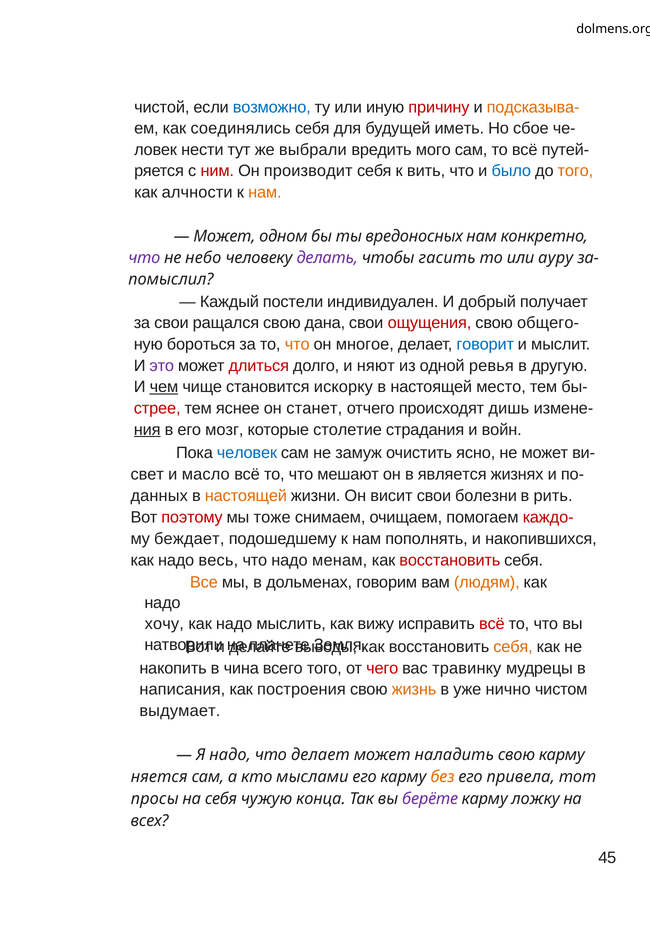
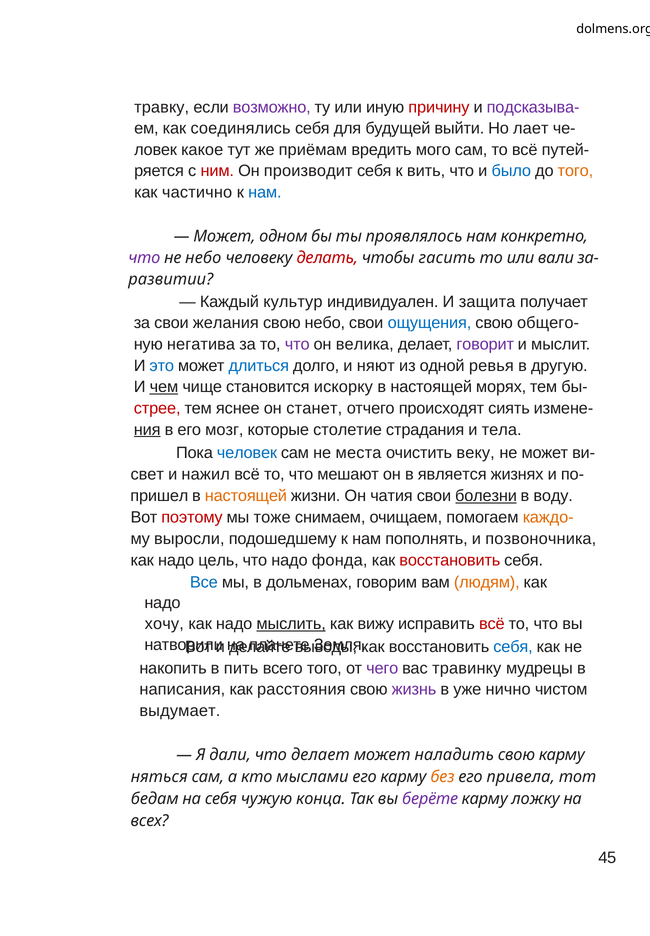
чистой: чистой -> травку
возможно colour: blue -> purple
подсказыва- colour: orange -> purple
иметь: иметь -> выйти
сбое: сбое -> лает
нести: нести -> какое
выбрали: выбрали -> приёмам
алчности: алчности -> частично
нам at (265, 192) colour: orange -> blue
вредоносных: вредоносных -> проявлялось
делать colour: purple -> red
ауру: ауру -> вали
помыслил: помыслил -> развитии
постели: постели -> культур
добрый: добрый -> защита
ращался: ращался -> желания
свою дана: дана -> небо
ощущения colour: red -> blue
бороться: бороться -> негатива
что at (297, 344) colour: orange -> purple
многое: многое -> велика
говорит colour: blue -> purple
это colour: purple -> blue
длиться colour: red -> blue
место: место -> морях
дишь: дишь -> сиять
войн: войн -> тела
замуж: замуж -> места
ясно: ясно -> веку
масло: масло -> нажил
данных: данных -> пришел
висит: висит -> чатия
болезни underline: none -> present
рить: рить -> воду
каждо- colour: red -> orange
беждает: беждает -> выросли
накопившихся: накопившихся -> позвоночника
весь: весь -> цель
менам: менам -> фонда
Все colour: orange -> blue
мыслить underline: none -> present
себя at (513, 647) colour: orange -> blue
чина: чина -> пить
чего colour: red -> purple
построения: построения -> расстояния
жизнь colour: orange -> purple
Я надо: надо -> дали
няется: няется -> няться
просы: просы -> бедам
